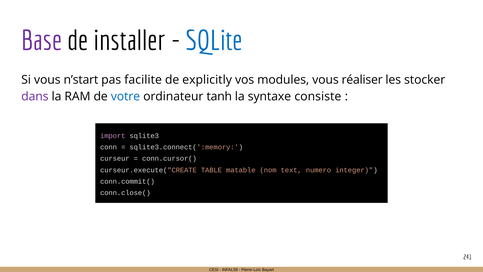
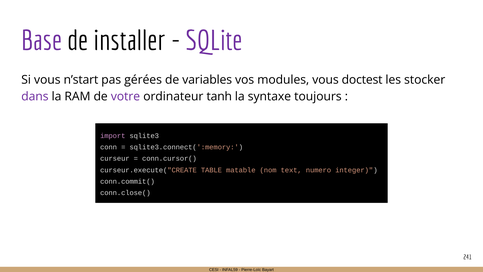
SQLite colour: blue -> purple
facilite: facilite -> gérées
explicitly: explicitly -> variables
réaliser: réaliser -> doctest
votre colour: blue -> purple
consiste: consiste -> toujours
